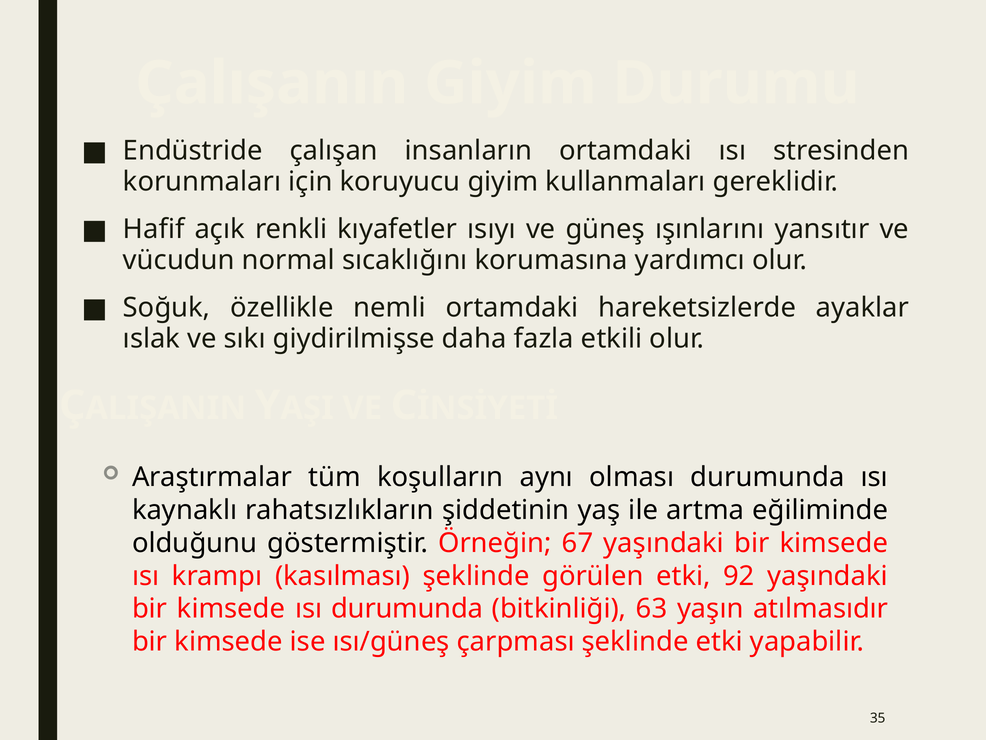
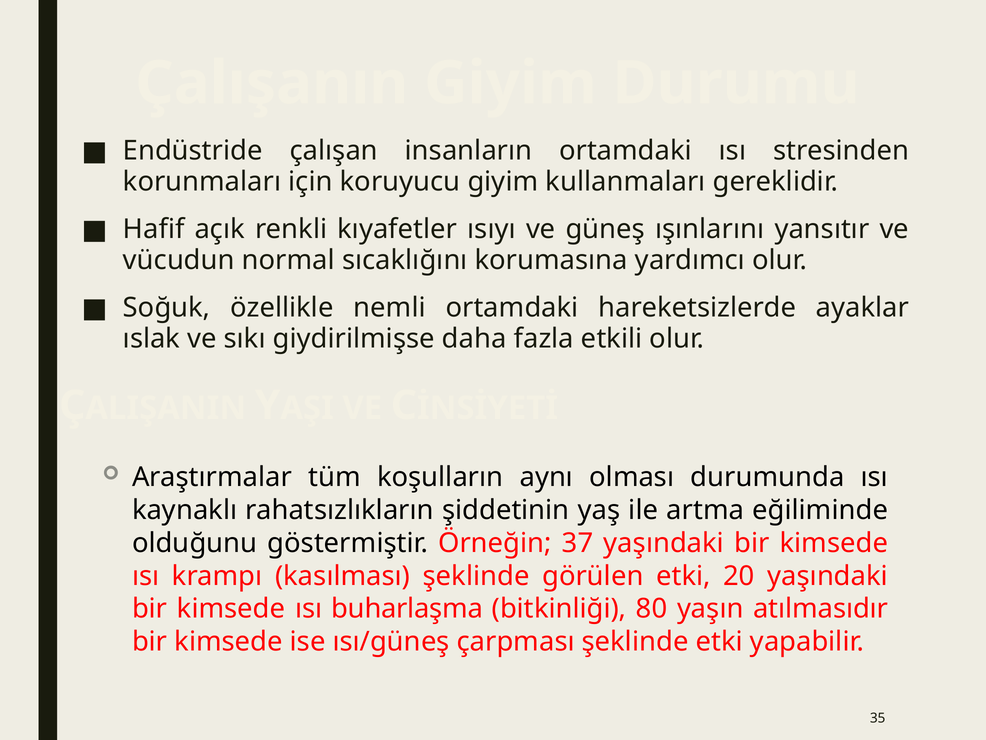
67: 67 -> 37
92: 92 -> 20
ısı durumunda: durumunda -> buharlaşma
63: 63 -> 80
